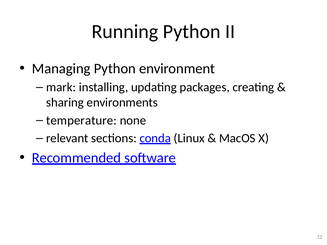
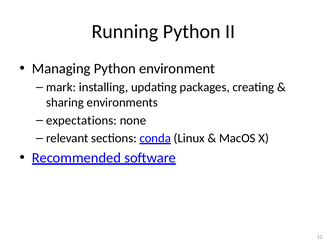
temperature: temperature -> expectations
